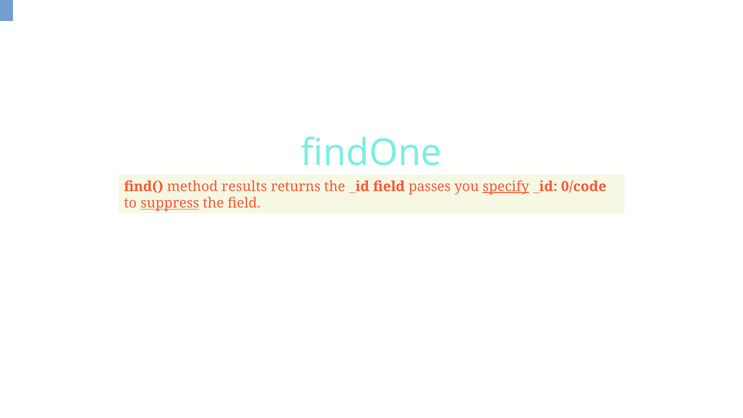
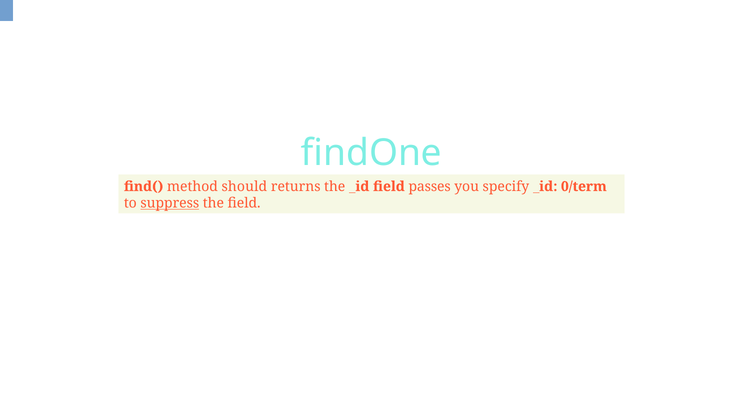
results: results -> should
specify underline: present -> none
0/code: 0/code -> 0/term
